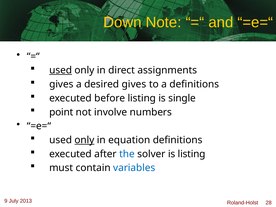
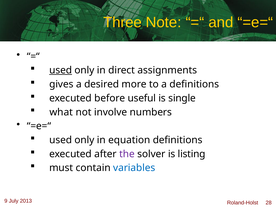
Down: Down -> Three
desired gives: gives -> more
before listing: listing -> useful
point: point -> what
only at (84, 140) underline: present -> none
the colour: blue -> purple
